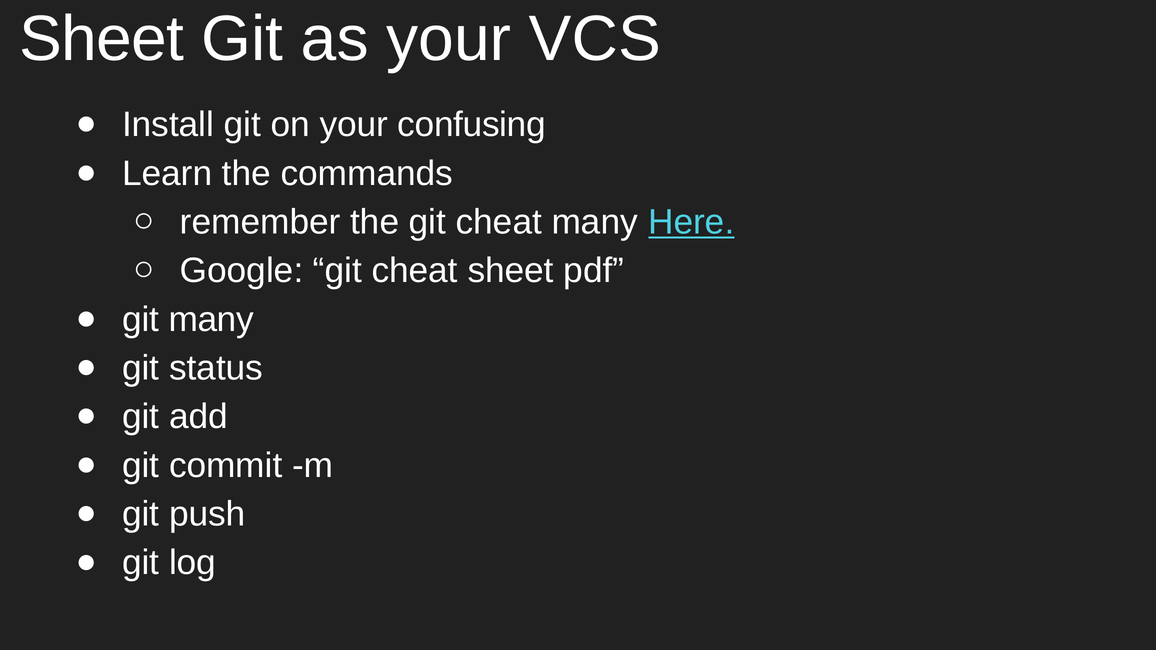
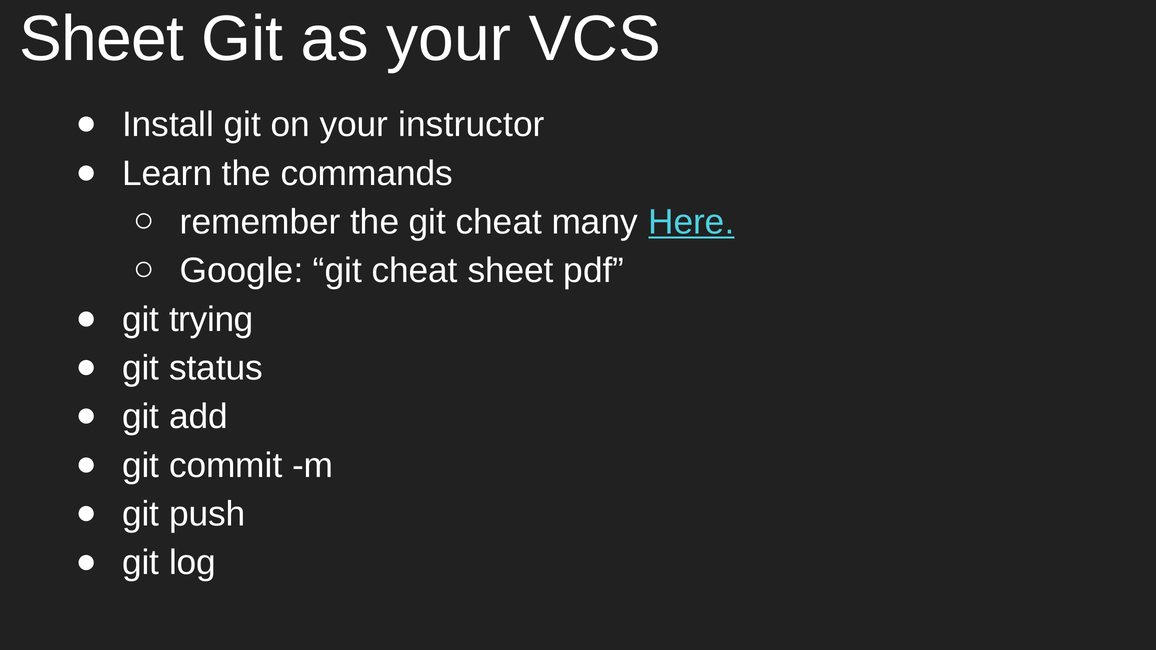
confusing: confusing -> instructor
git many: many -> trying
